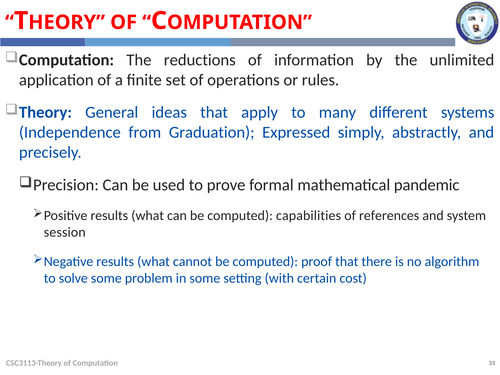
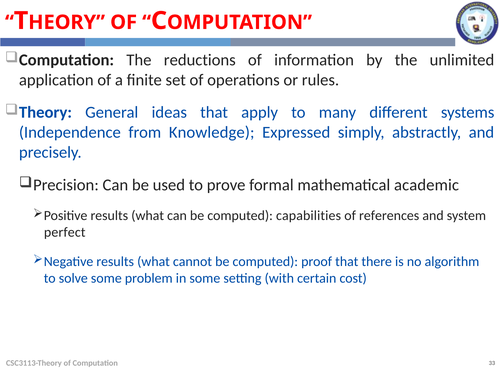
Graduation: Graduation -> Knowledge
pandemic: pandemic -> academic
session: session -> perfect
